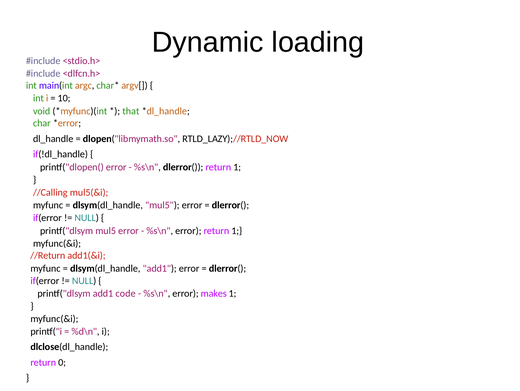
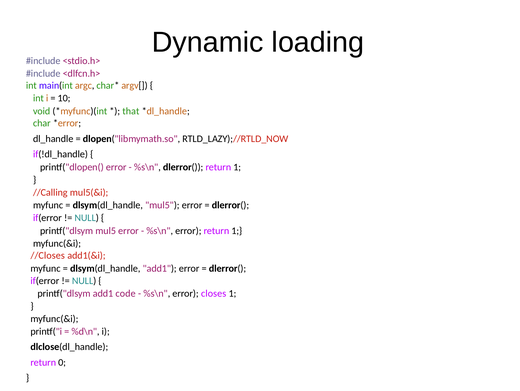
//Return: //Return -> //Closes
makes: makes -> closes
